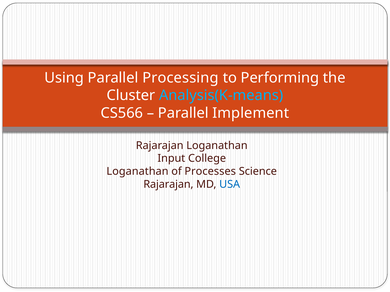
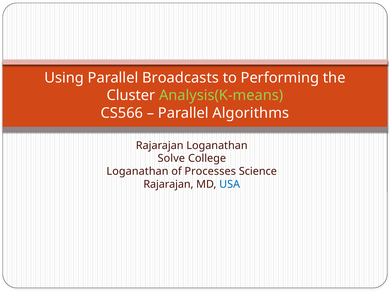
Processing: Processing -> Broadcasts
Analysis(K-means colour: light blue -> light green
Implement: Implement -> Algorithms
Input: Input -> Solve
